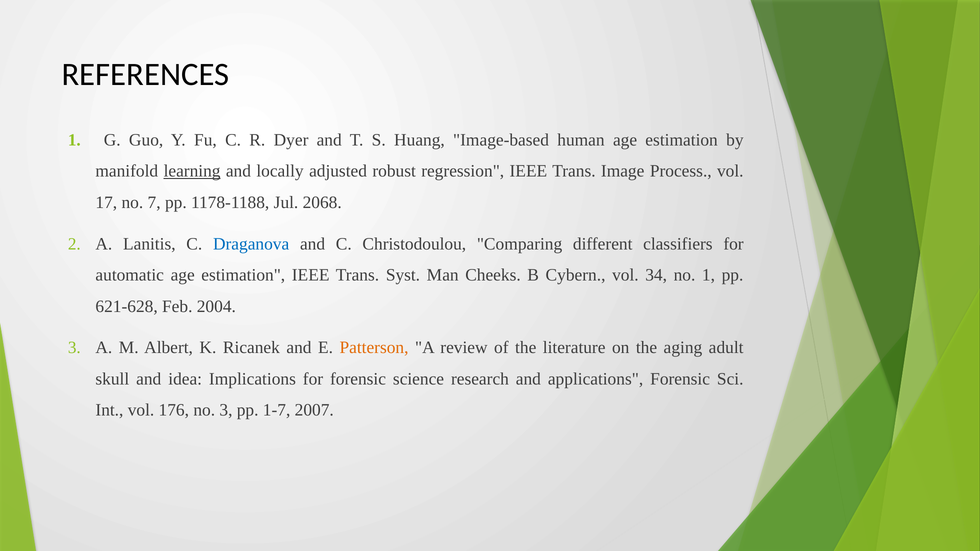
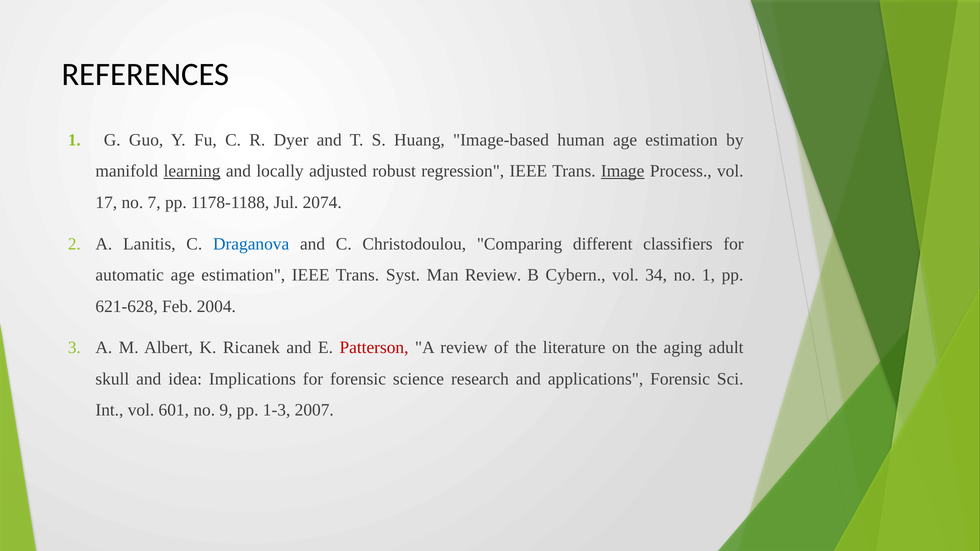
Image underline: none -> present
2068: 2068 -> 2074
Man Cheeks: Cheeks -> Review
Patterson colour: orange -> red
176: 176 -> 601
no 3: 3 -> 9
1-7: 1-7 -> 1-3
